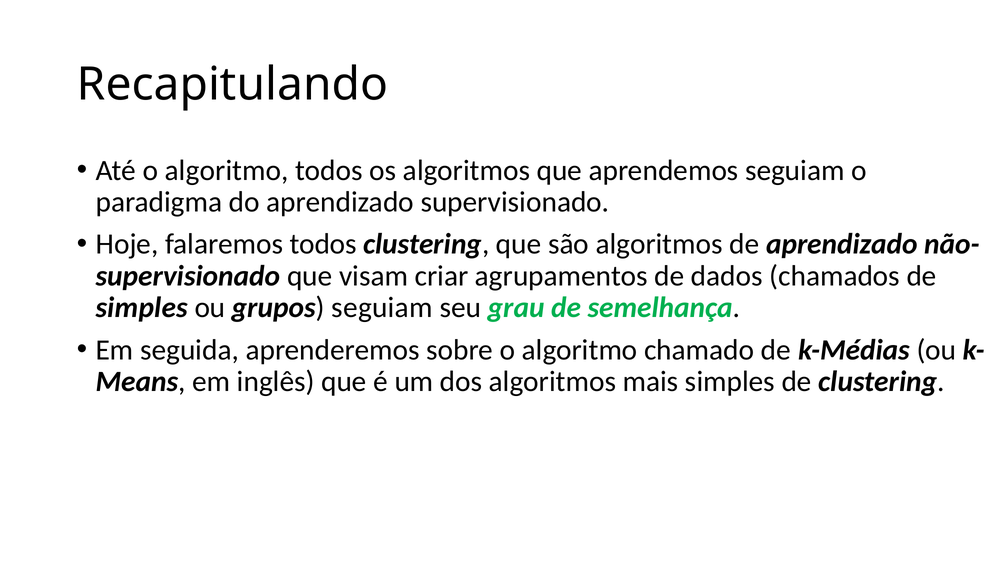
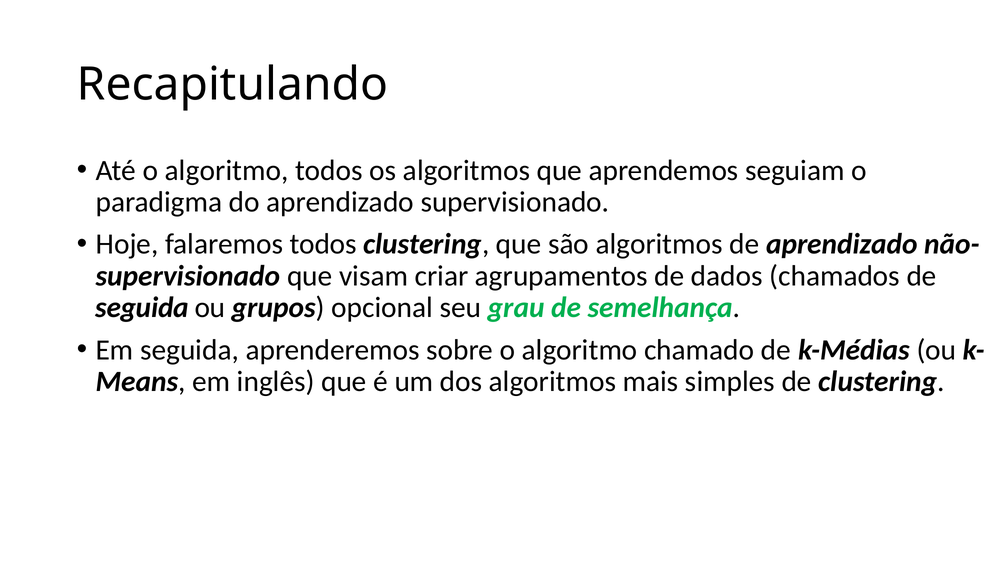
simples at (142, 308): simples -> seguida
grupos seguiam: seguiam -> opcional
